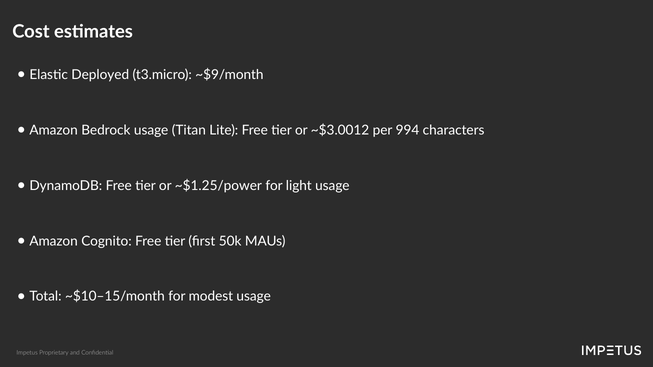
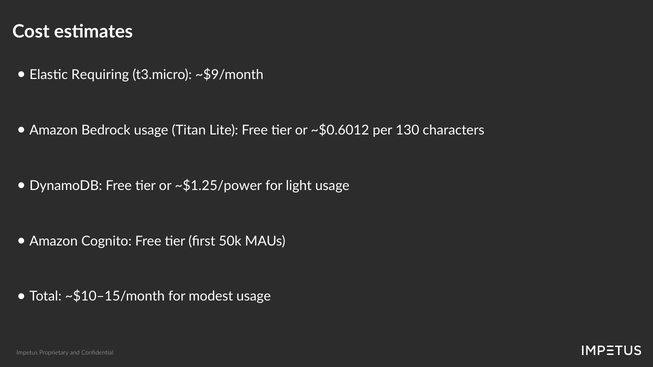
Deployed: Deployed -> Requiring
~$3.0012: ~$3.0012 -> ~$0.6012
994: 994 -> 130
